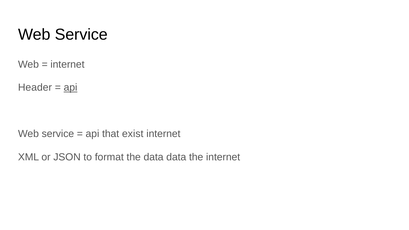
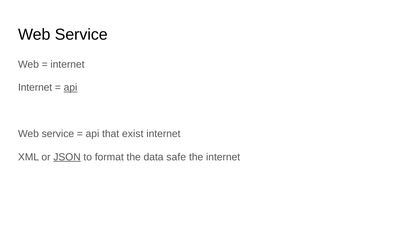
Header at (35, 88): Header -> Internet
JSON underline: none -> present
data data: data -> safe
